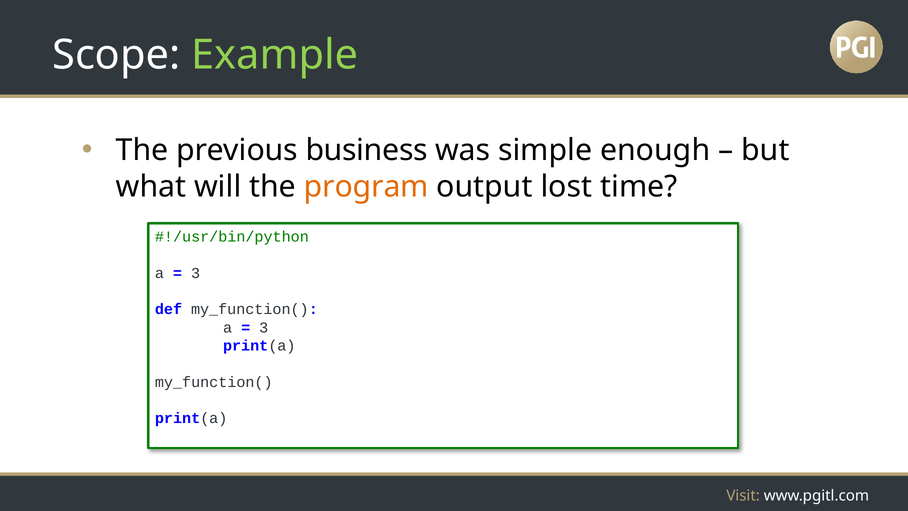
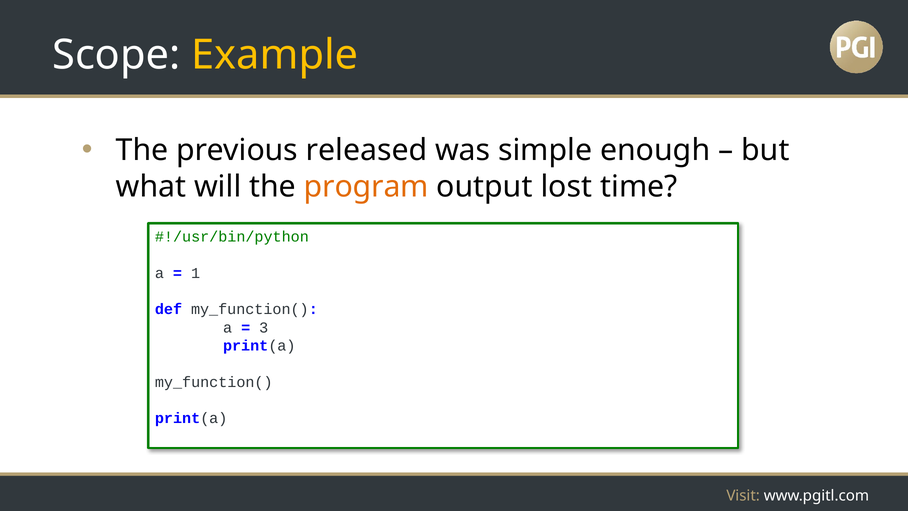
Example colour: light green -> yellow
business: business -> released
3 at (196, 273): 3 -> 1
